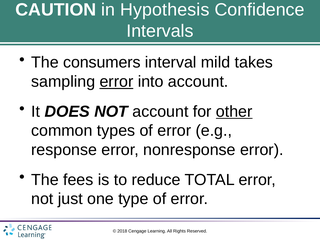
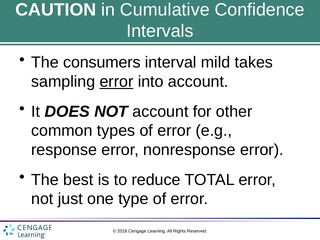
Hypothesis: Hypothesis -> Cumulative
other underline: present -> none
fees: fees -> best
